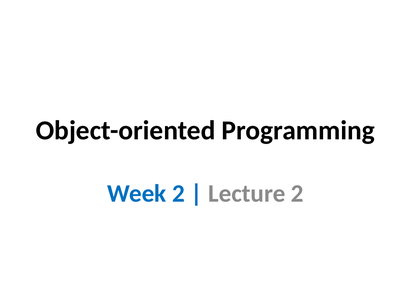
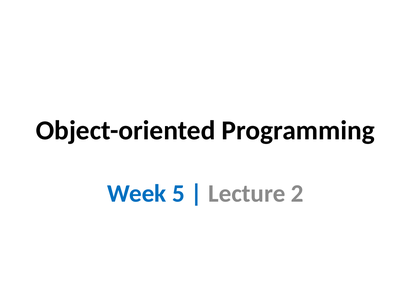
Week 2: 2 -> 5
